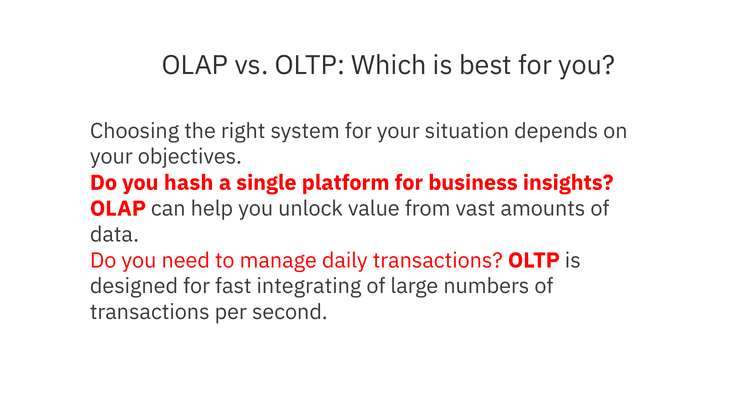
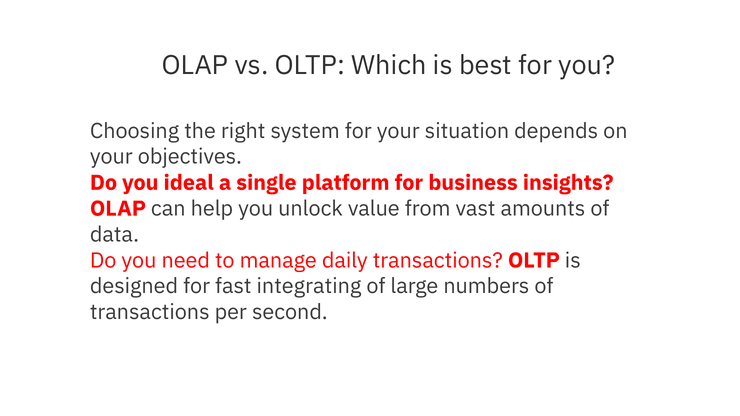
hash: hash -> ideal
